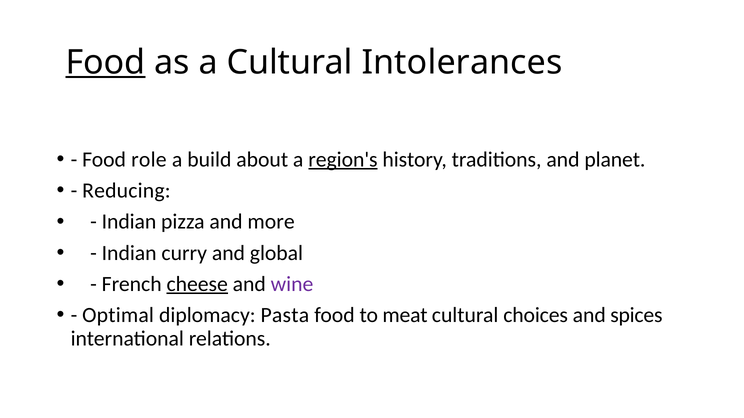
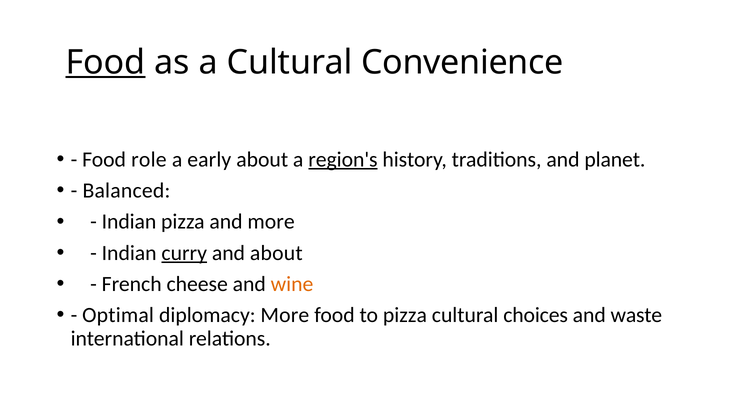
Intolerances: Intolerances -> Convenience
build: build -> early
Reducing: Reducing -> Balanced
curry underline: none -> present
and global: global -> about
cheese underline: present -> none
wine colour: purple -> orange
diplomacy Pasta: Pasta -> More
to meat: meat -> pizza
spices: spices -> waste
